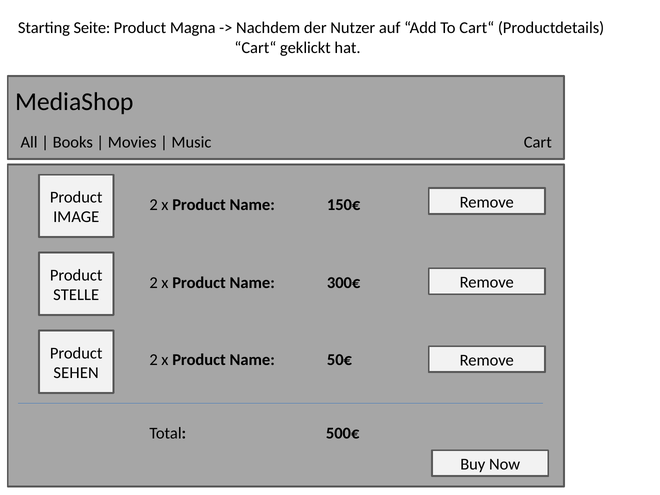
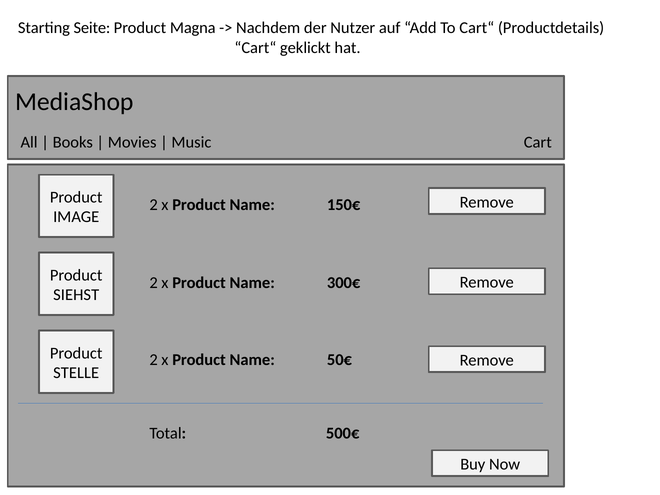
STELLE: STELLE -> SIEHST
SEHEN: SEHEN -> STELLE
